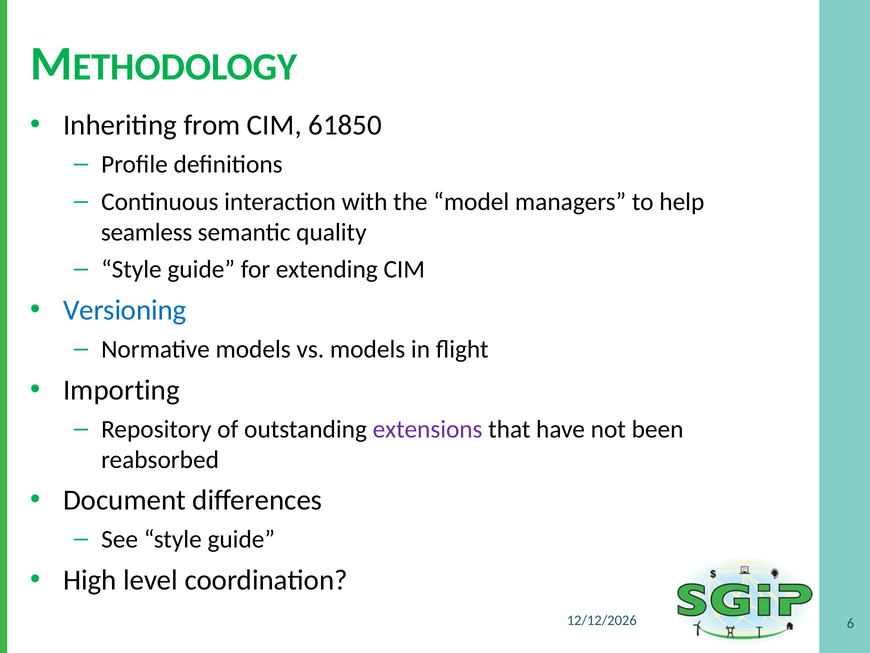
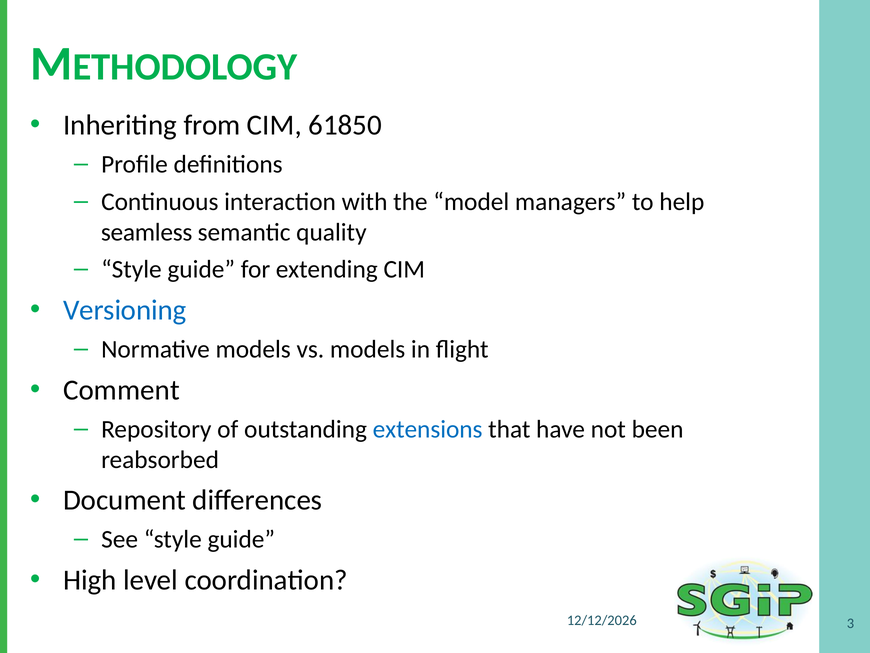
Importing: Importing -> Comment
extensions colour: purple -> blue
6: 6 -> 3
